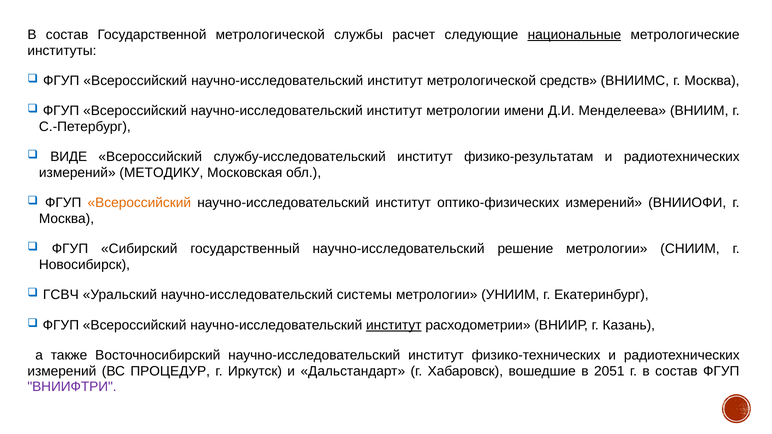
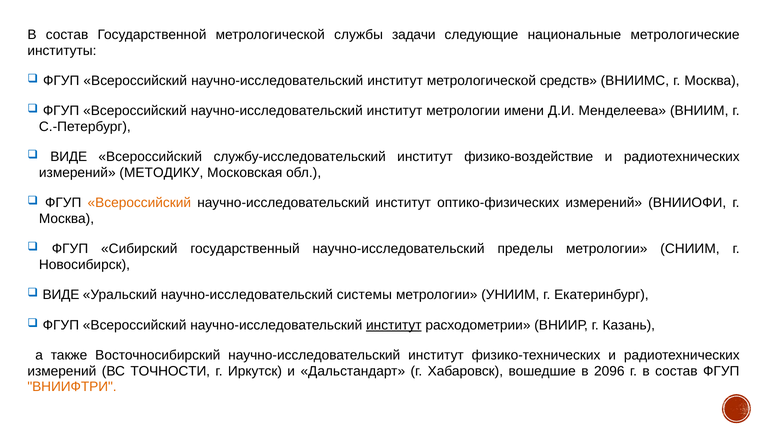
расчет: расчет -> задачи
национальные underline: present -> none
физико-результатам: физико-результатам -> физико-воздействие
решение: решение -> пределы
ГСВЧ at (61, 295): ГСВЧ -> ВИДЕ
ПРОЦЕДУР: ПРОЦЕДУР -> ТОЧНОСТИ
2051: 2051 -> 2096
ВНИИФТРИ colour: purple -> orange
